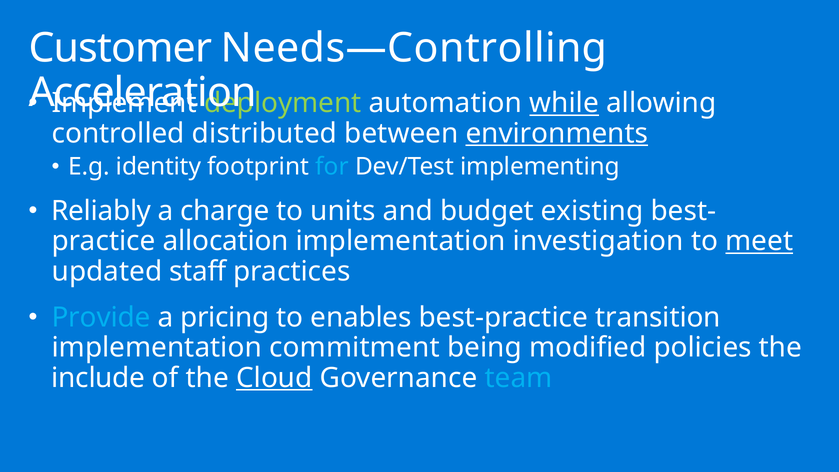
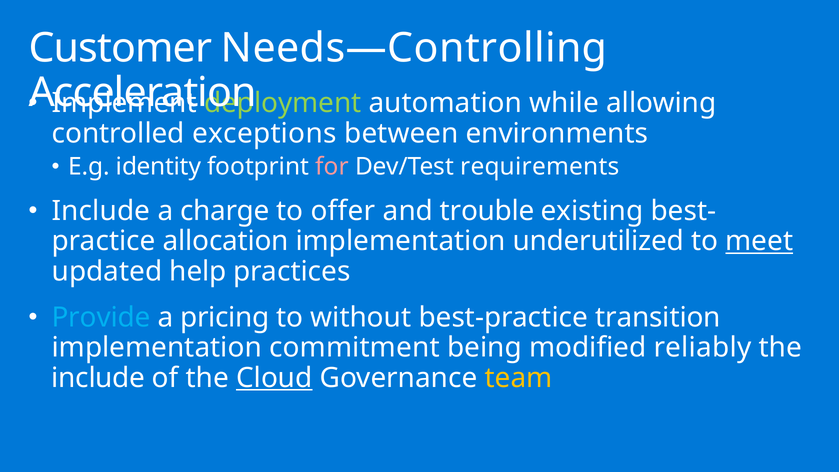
while underline: present -> none
distributed: distributed -> exceptions
environments underline: present -> none
for colour: light blue -> pink
implementing: implementing -> requirements
Reliably at (101, 211): Reliably -> Include
units: units -> offer
budget: budget -> trouble
investigation: investigation -> underutilized
staff: staff -> help
enables: enables -> without
policies: policies -> reliably
team colour: light blue -> yellow
